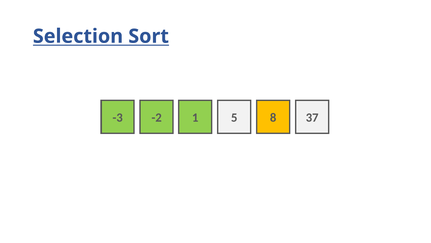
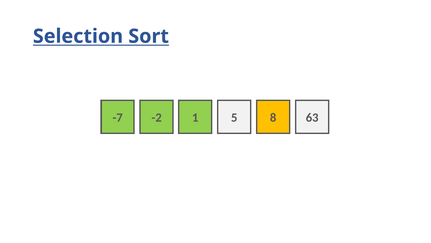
-3: -3 -> -7
37: 37 -> 63
